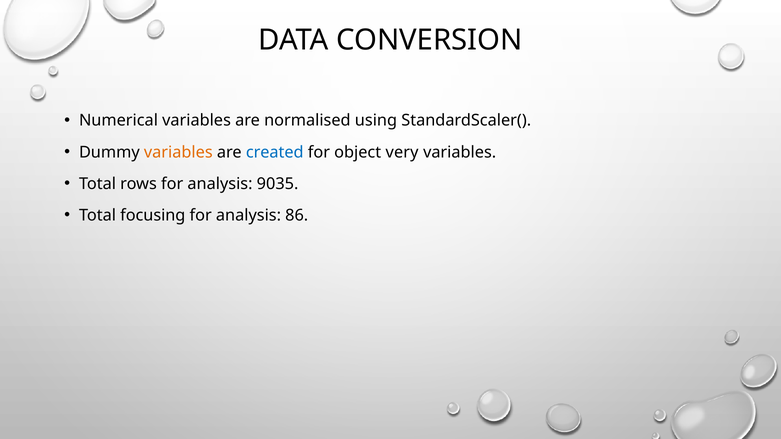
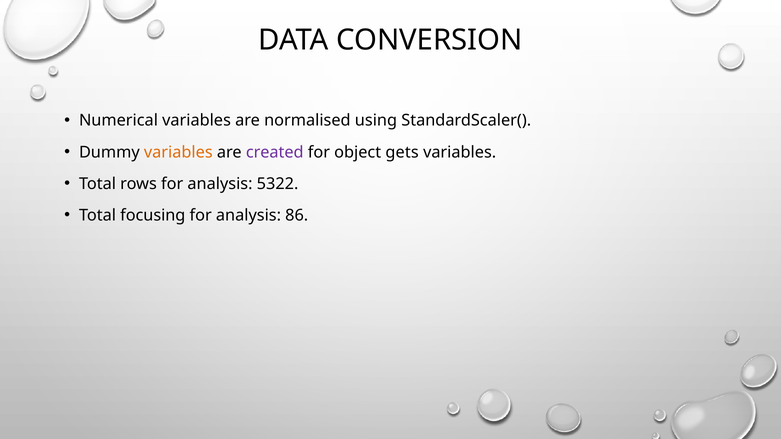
created colour: blue -> purple
very: very -> gets
9035: 9035 -> 5322
